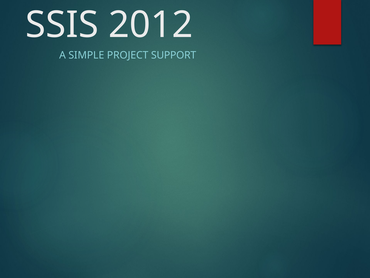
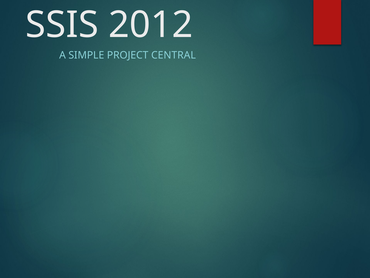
SUPPORT: SUPPORT -> CENTRAL
